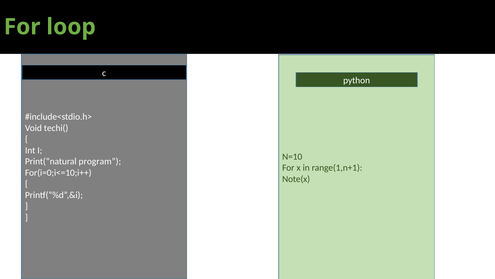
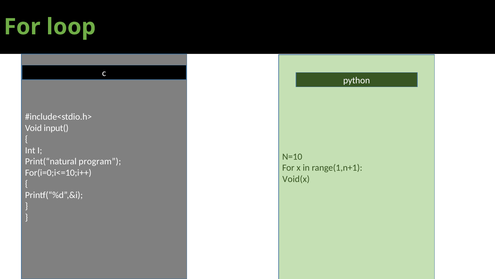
techi(: techi( -> input(
Note(x: Note(x -> Void(x
